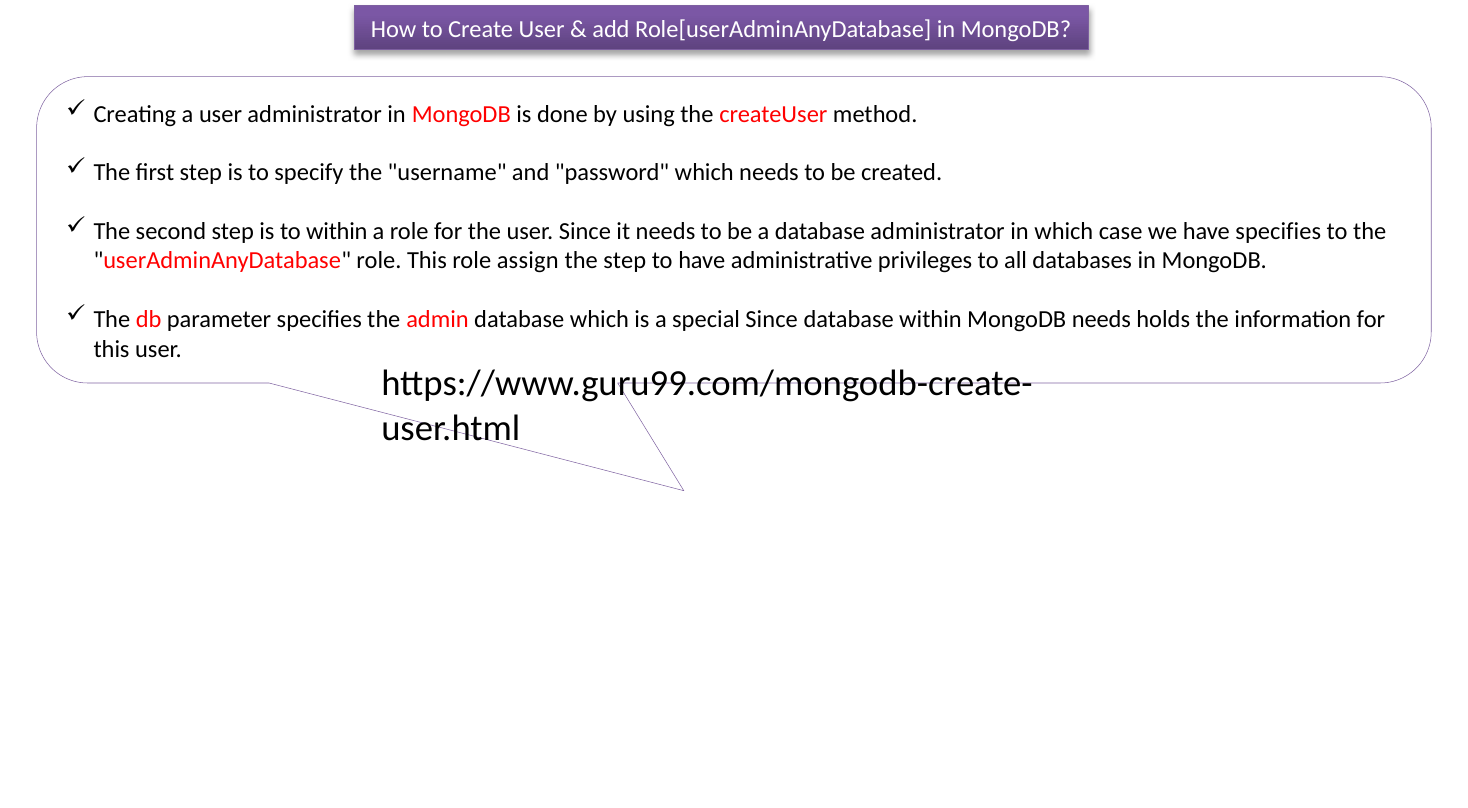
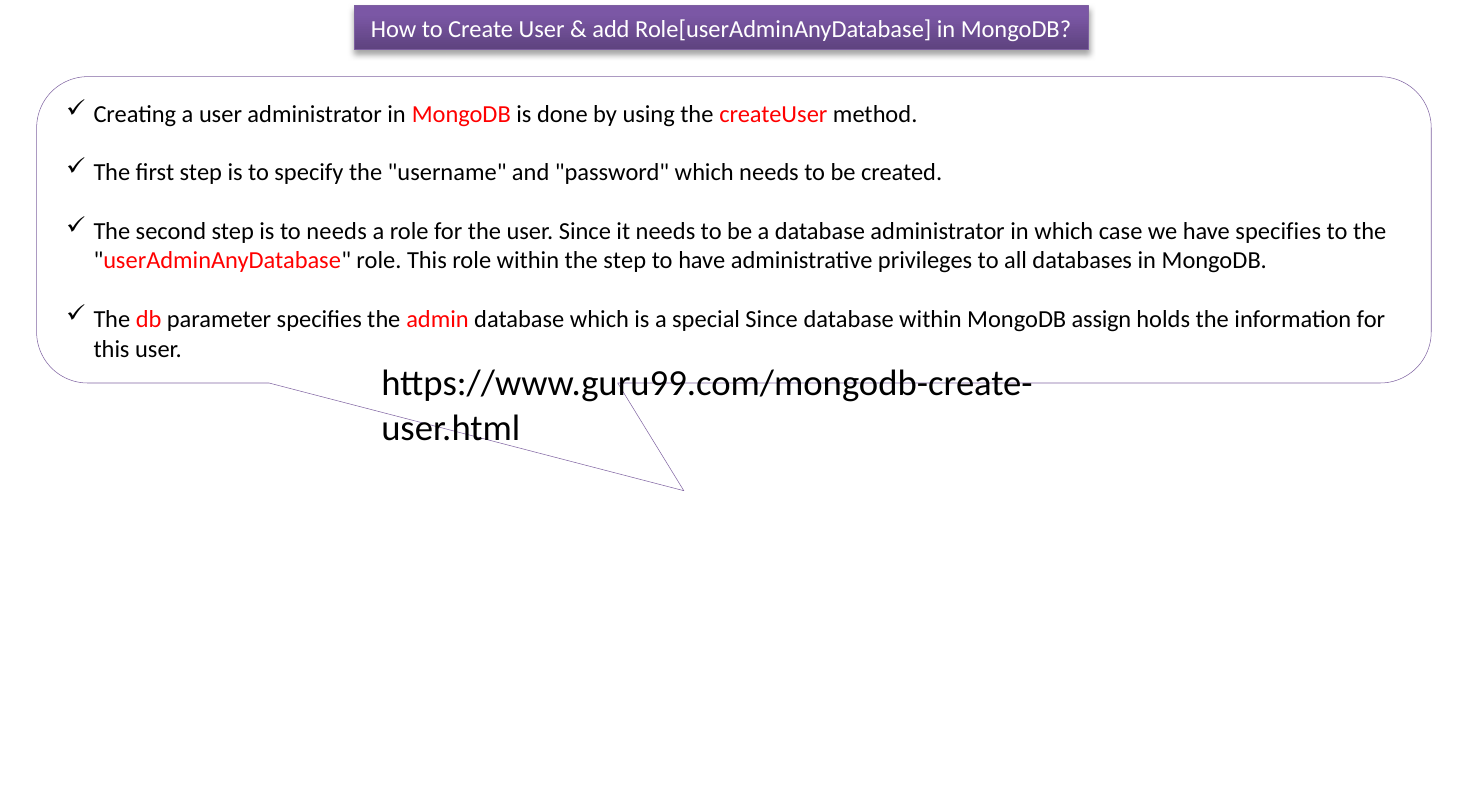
to within: within -> needs
role assign: assign -> within
MongoDB needs: needs -> assign
